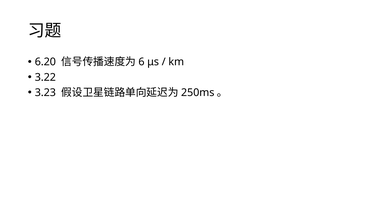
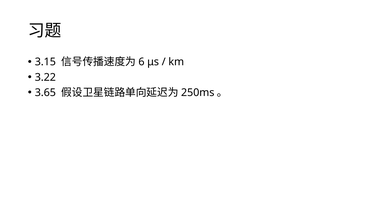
6.20: 6.20 -> 3.15
3.23: 3.23 -> 3.65
